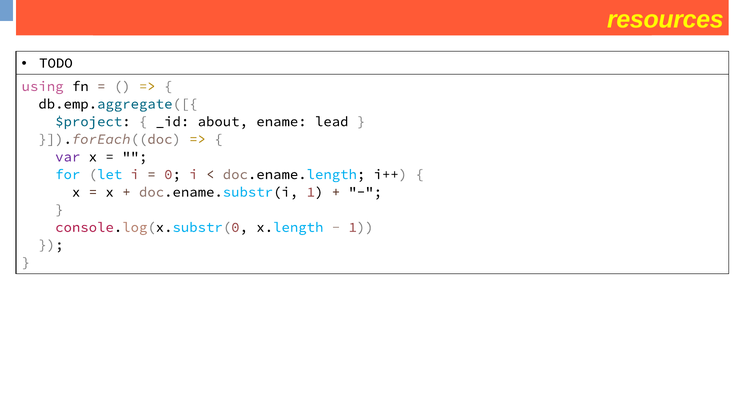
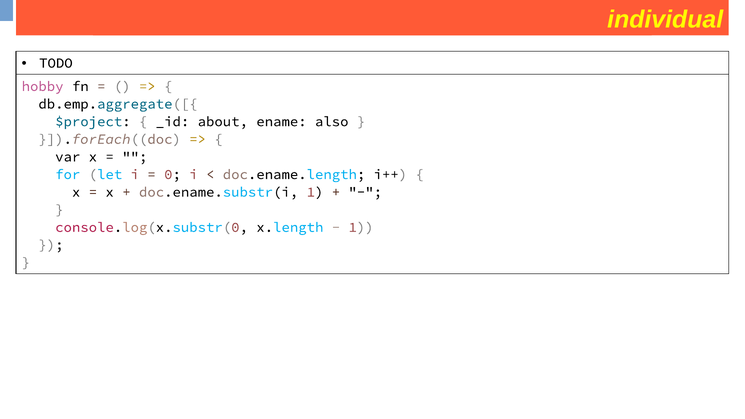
resources: resources -> individual
using: using -> hobby
lead: lead -> also
var colour: purple -> black
